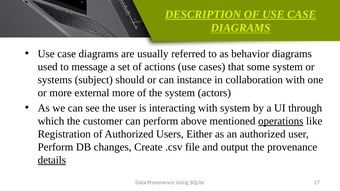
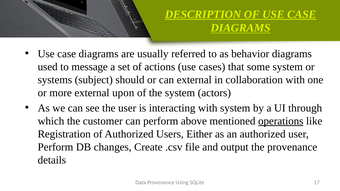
can instance: instance -> external
external more: more -> upon
details underline: present -> none
